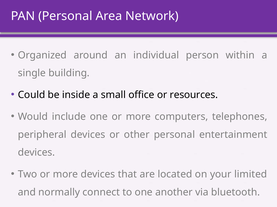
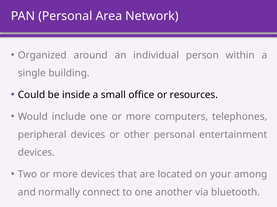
limited: limited -> among
